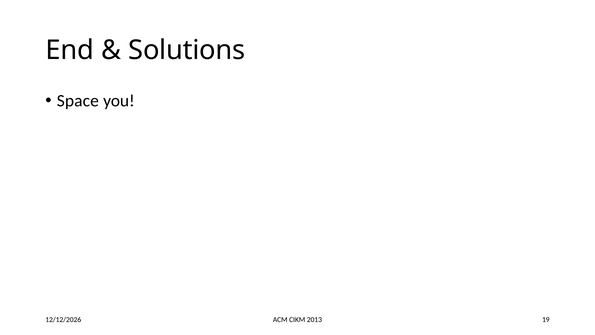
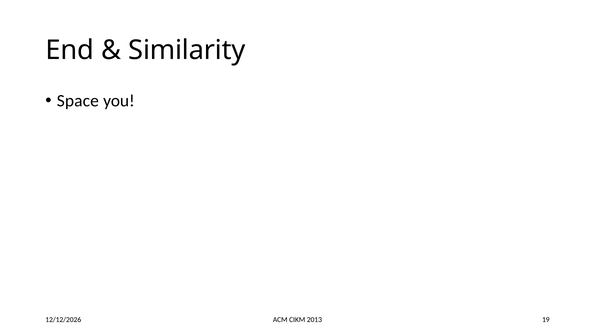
Solutions: Solutions -> Similarity
